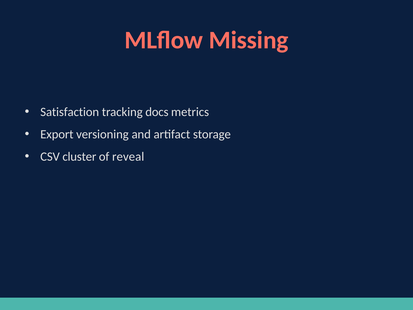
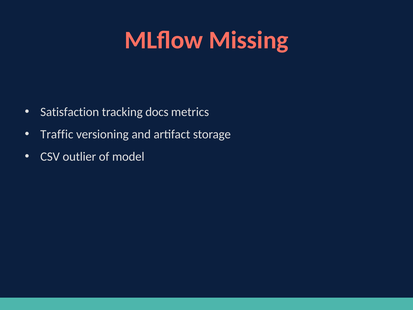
Export: Export -> Traffic
cluster: cluster -> outlier
reveal: reveal -> model
